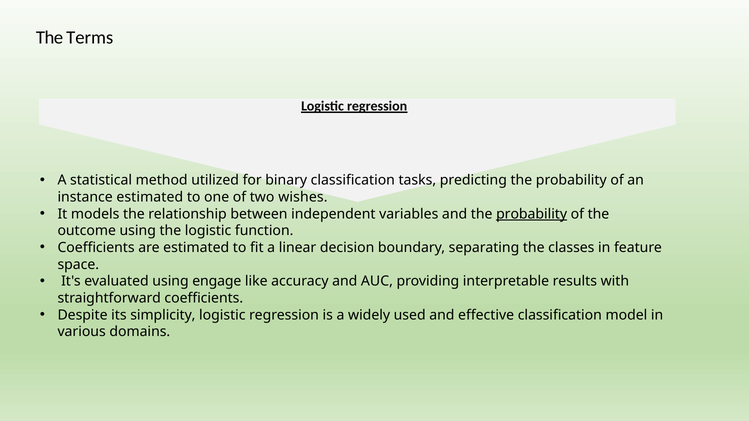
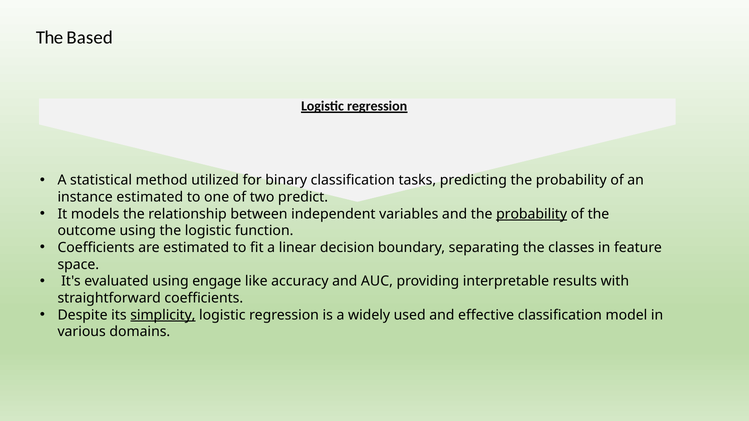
Terms: Terms -> Based
wishes: wishes -> predict
simplicity underline: none -> present
